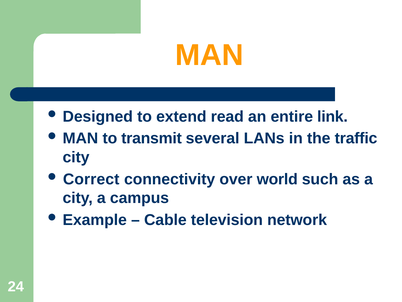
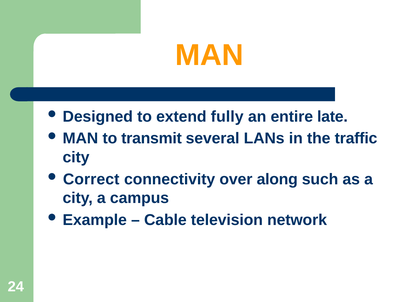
read: read -> fully
link: link -> late
world: world -> along
